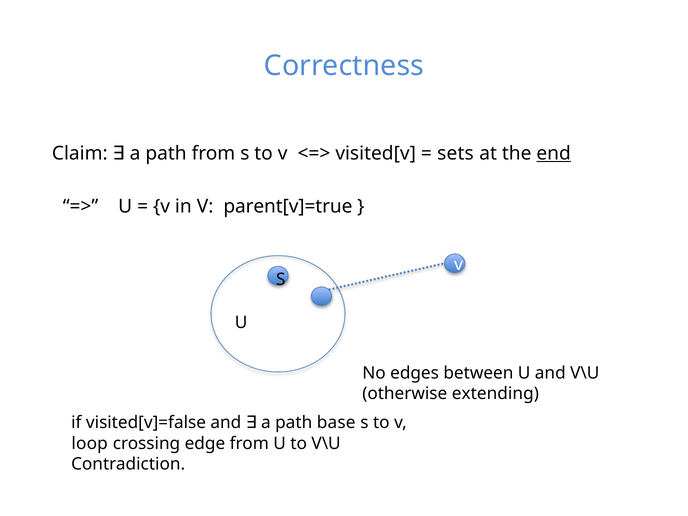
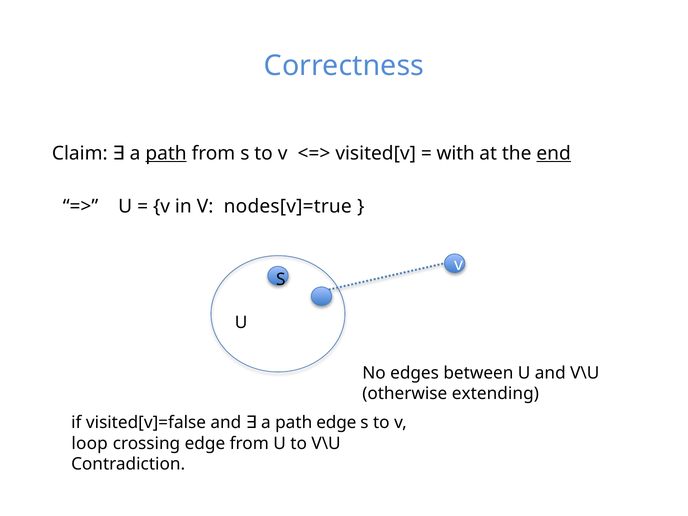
path at (166, 153) underline: none -> present
sets: sets -> with
parent[v]=true: parent[v]=true -> nodes[v]=true
path base: base -> edge
